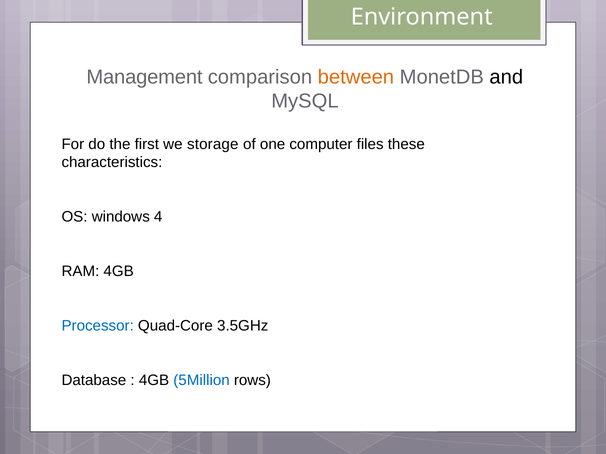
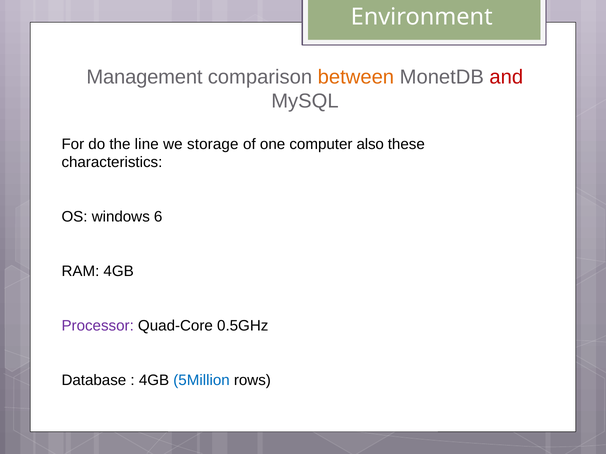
and colour: black -> red
first: first -> line
files: files -> also
4: 4 -> 6
Processor colour: blue -> purple
3.5GHz: 3.5GHz -> 0.5GHz
